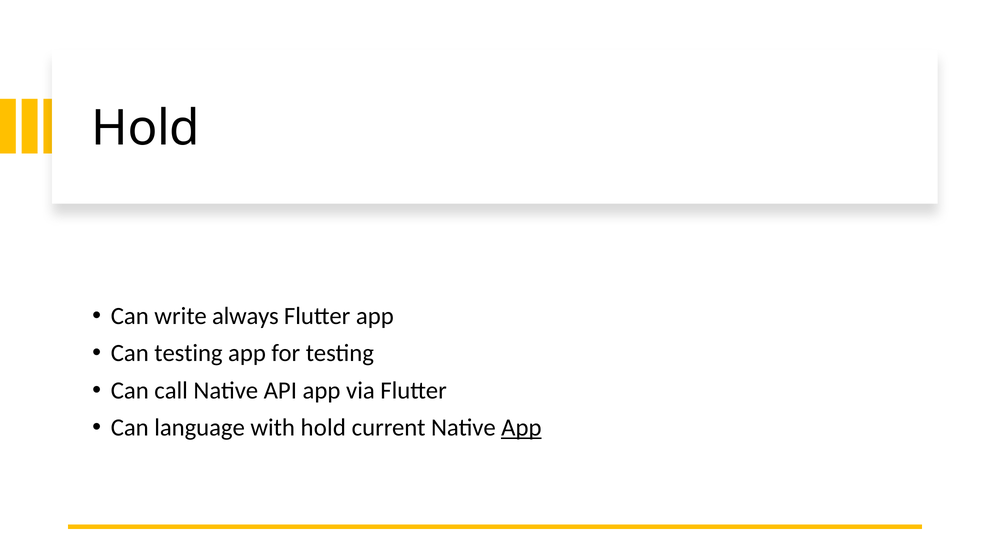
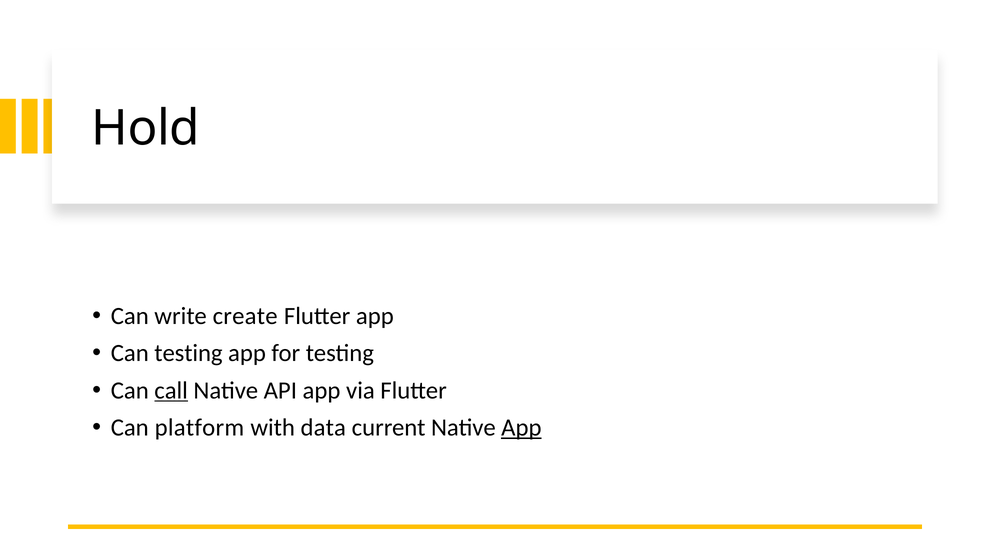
always: always -> create
call underline: none -> present
language: language -> platform
with hold: hold -> data
